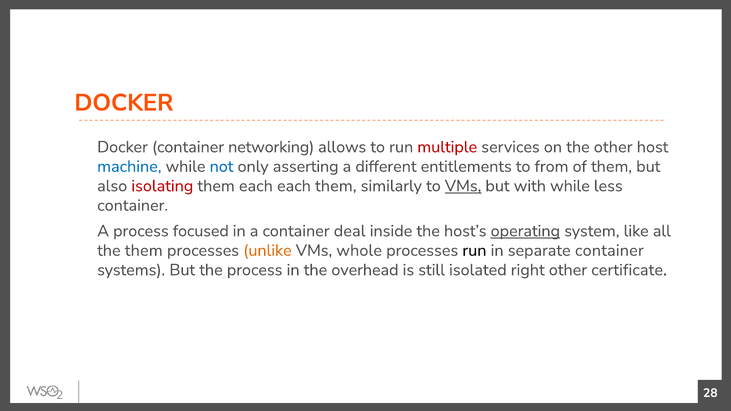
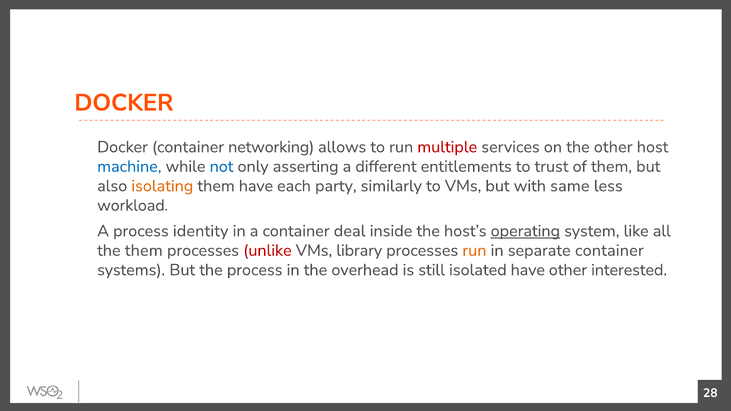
from: from -> trust
isolating colour: red -> orange
them each: each -> have
each them: them -> party
VMs at (463, 186) underline: present -> none
with while: while -> same
container at (133, 205): container -> workload
focused: focused -> identity
unlike colour: orange -> red
whole: whole -> library
run at (474, 251) colour: black -> orange
isolated right: right -> have
certificate: certificate -> interested
